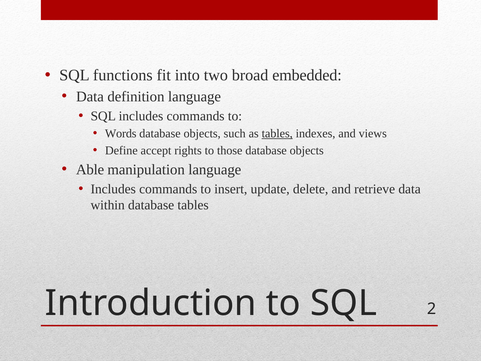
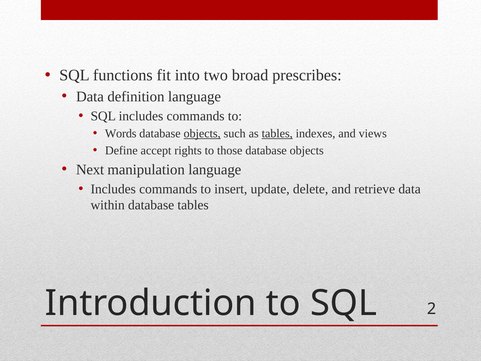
embedded: embedded -> prescribes
objects at (202, 133) underline: none -> present
Able: Able -> Next
